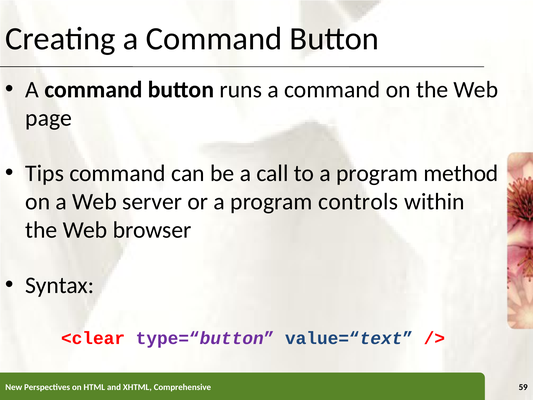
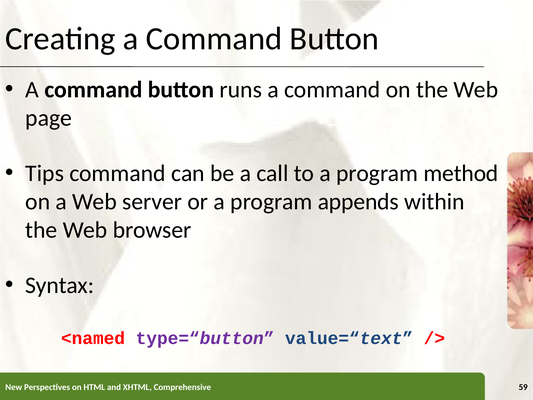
controls: controls -> appends
<clear: <clear -> <named
